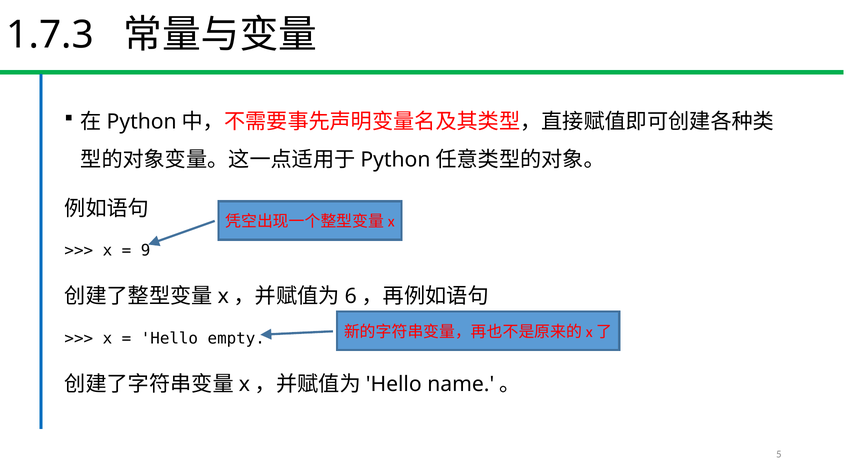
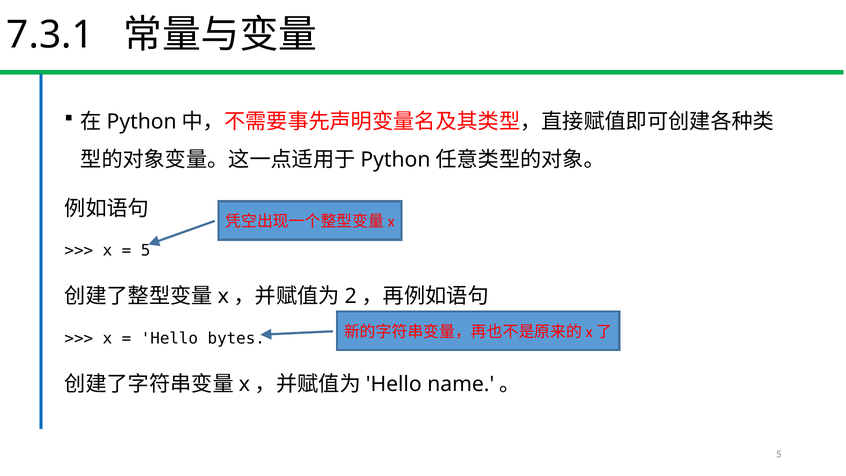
1.7.3: 1.7.3 -> 7.3.1
9 at (146, 250): 9 -> 5
6: 6 -> 2
empty: empty -> bytes
